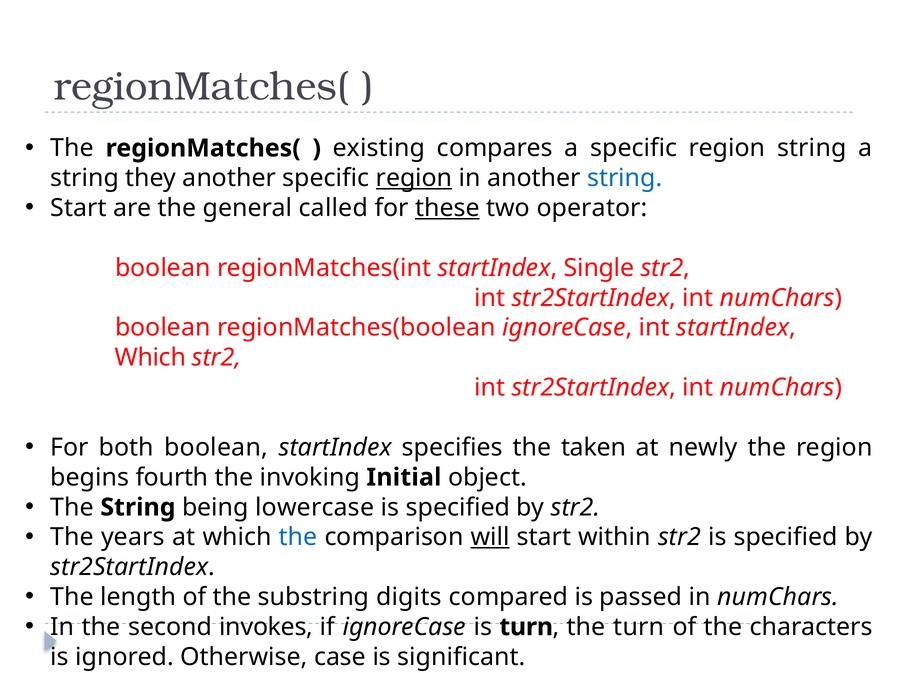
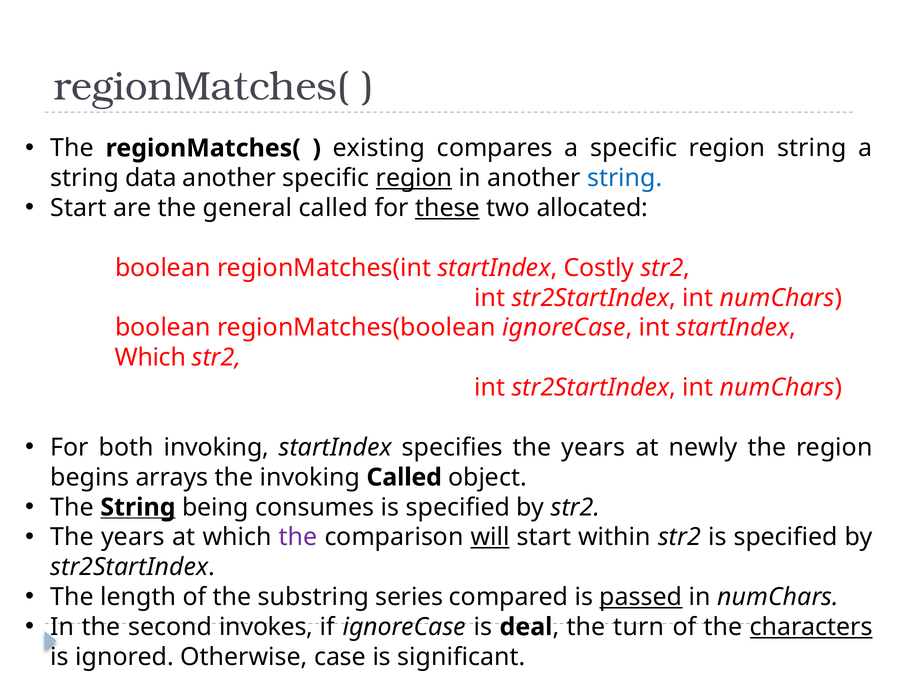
they: they -> data
operator: operator -> allocated
Single: Single -> Costly
both boolean: boolean -> invoking
specifies the taken: taken -> years
fourth: fourth -> arrays
invoking Initial: Initial -> Called
String at (138, 508) underline: none -> present
lowercase: lowercase -> consumes
the at (298, 538) colour: blue -> purple
digits: digits -> series
passed underline: none -> present
is turn: turn -> deal
characters underline: none -> present
